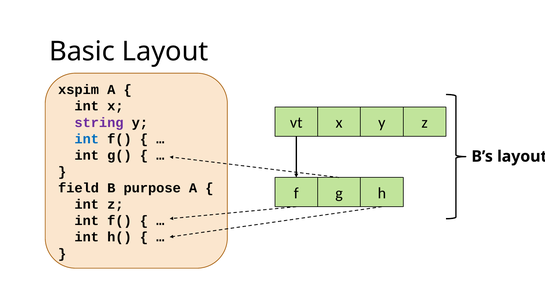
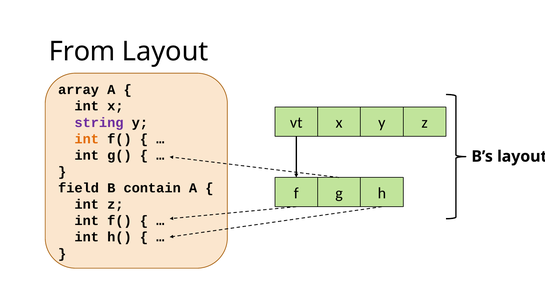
Basic: Basic -> From
xspim: xspim -> array
int at (87, 139) colour: blue -> orange
purpose: purpose -> contain
